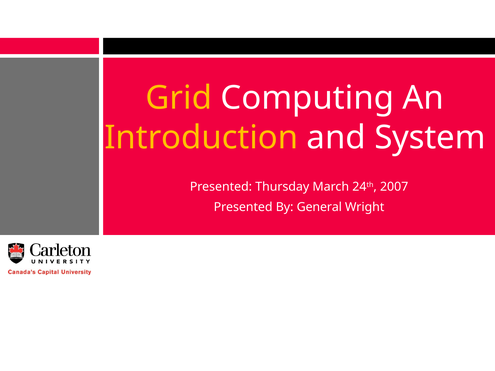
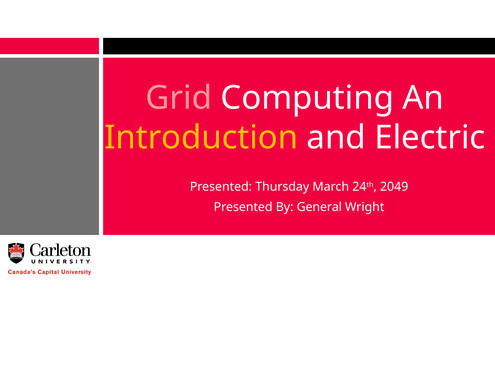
Grid colour: yellow -> pink
System: System -> Electric
2007: 2007 -> 2049
